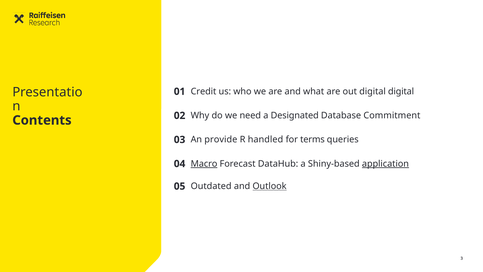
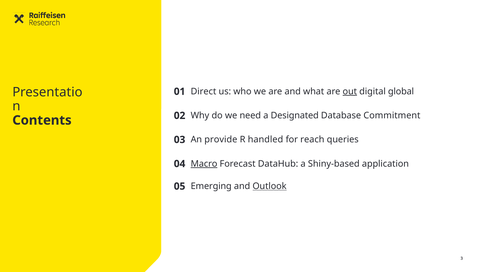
Credit: Credit -> Direct
out underline: none -> present
digital digital: digital -> global
terms: terms -> reach
application underline: present -> none
Outdated: Outdated -> Emerging
